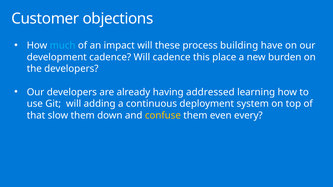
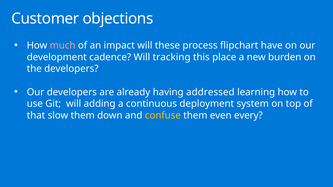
much colour: light blue -> pink
building: building -> flipchart
Will cadence: cadence -> tracking
